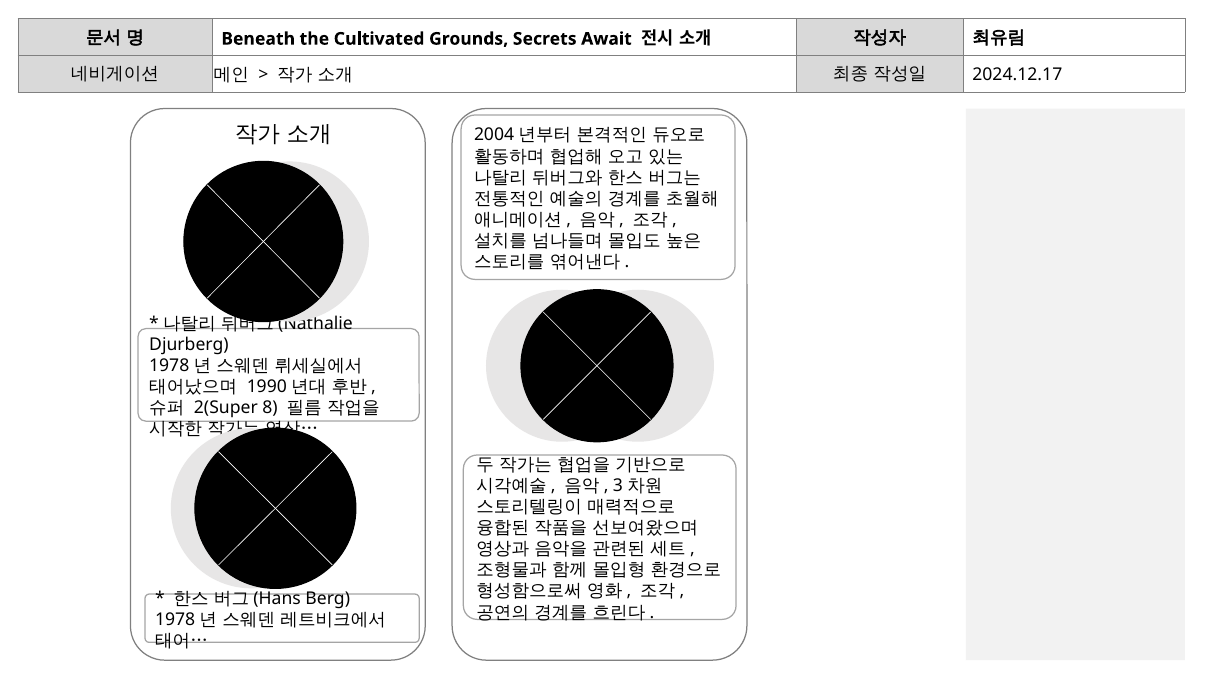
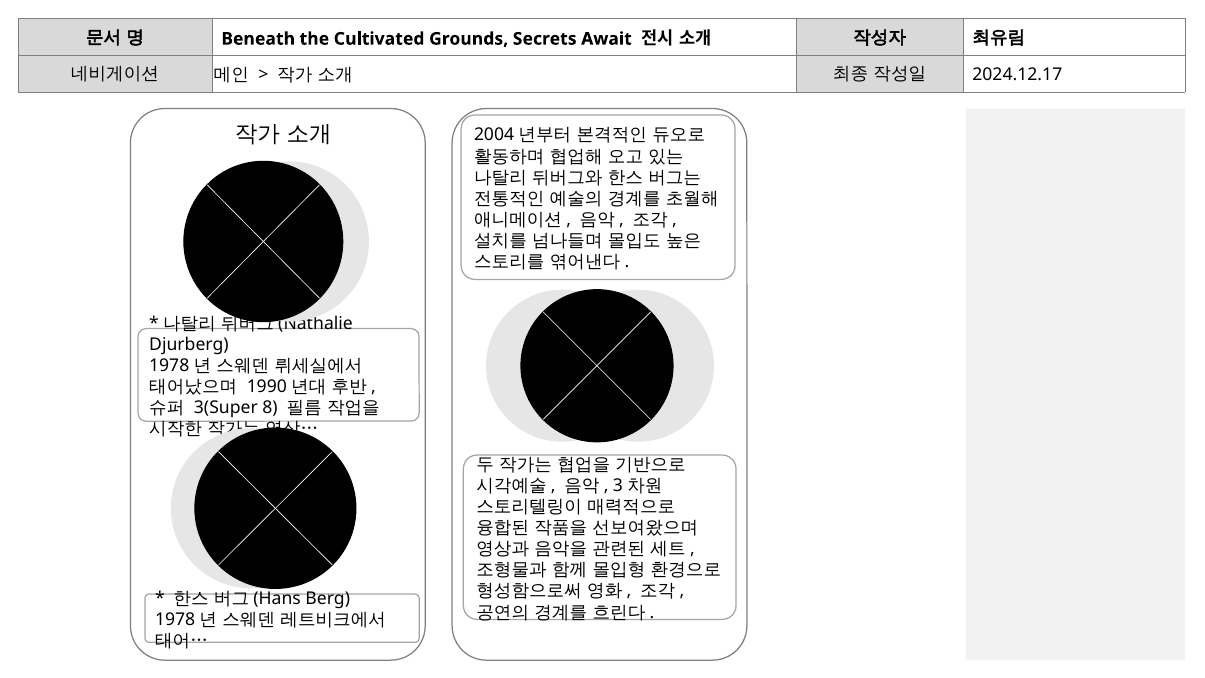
2(Super: 2(Super -> 3(Super
